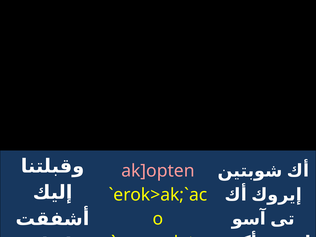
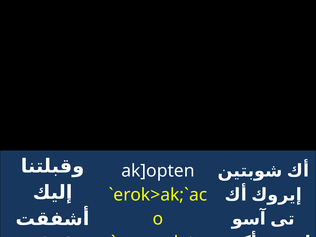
ak]opten colour: pink -> white
